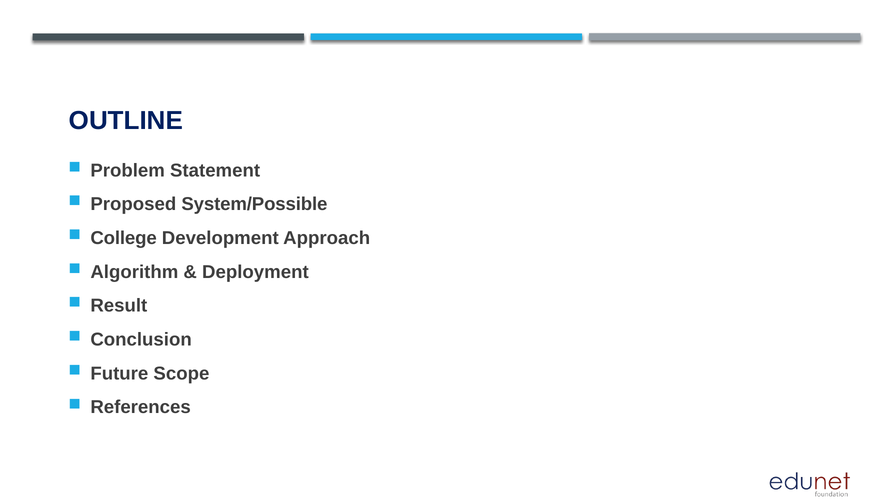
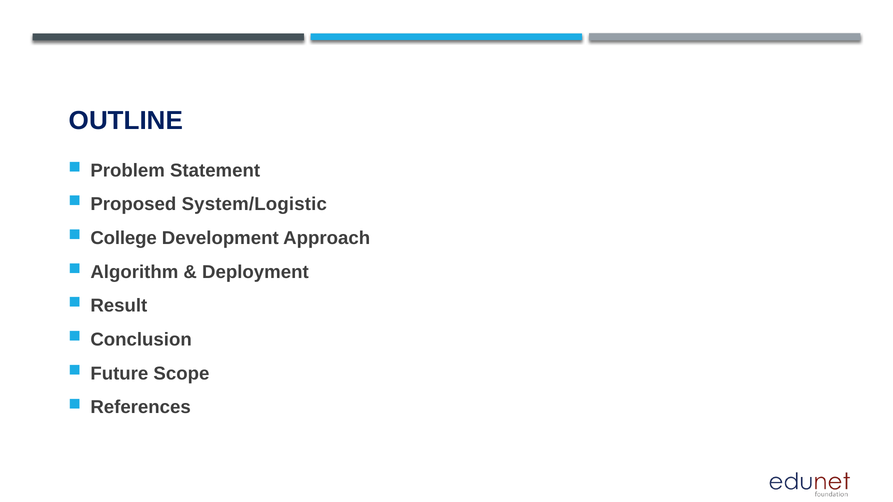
System/Possible: System/Possible -> System/Logistic
